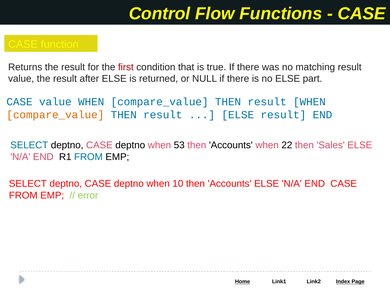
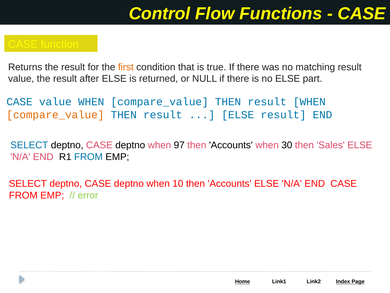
first colour: red -> orange
53: 53 -> 97
22: 22 -> 30
